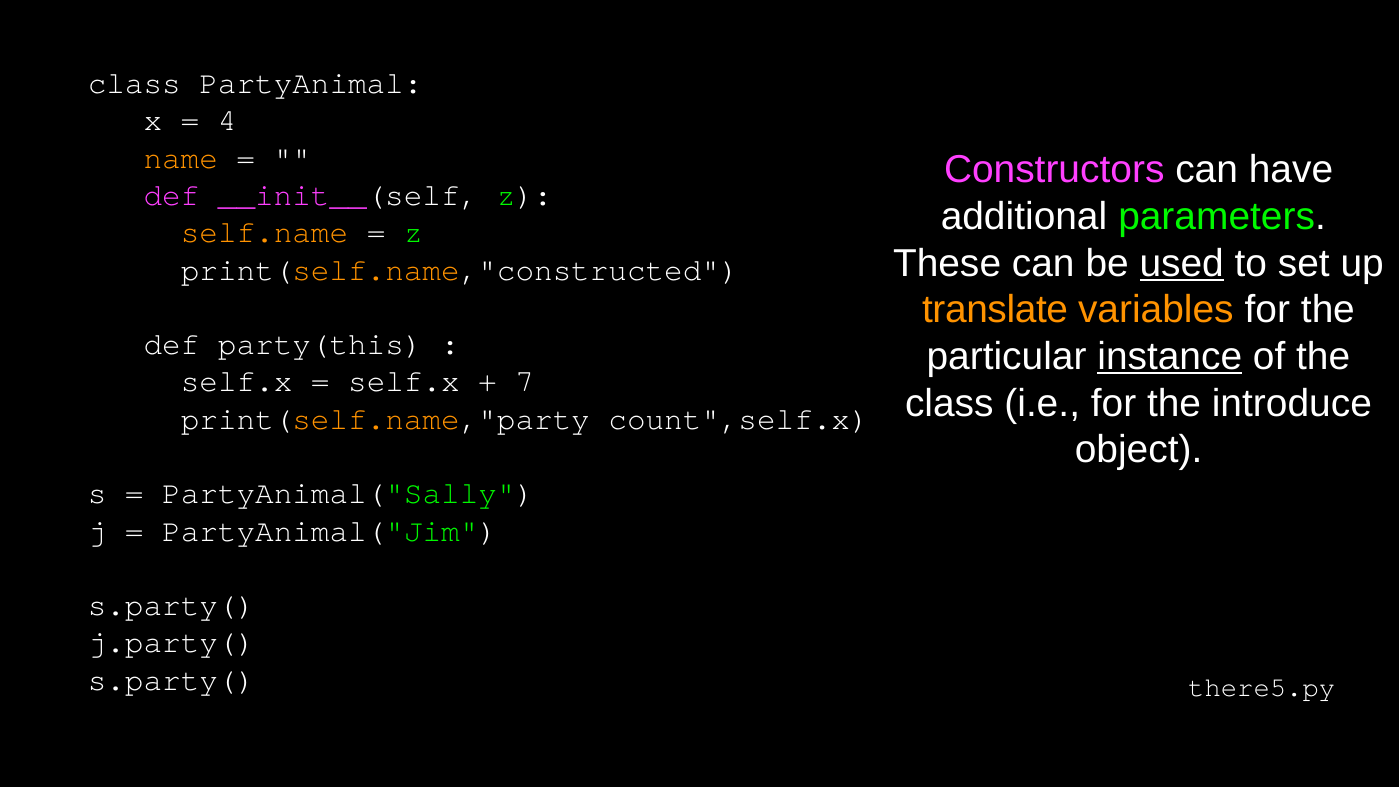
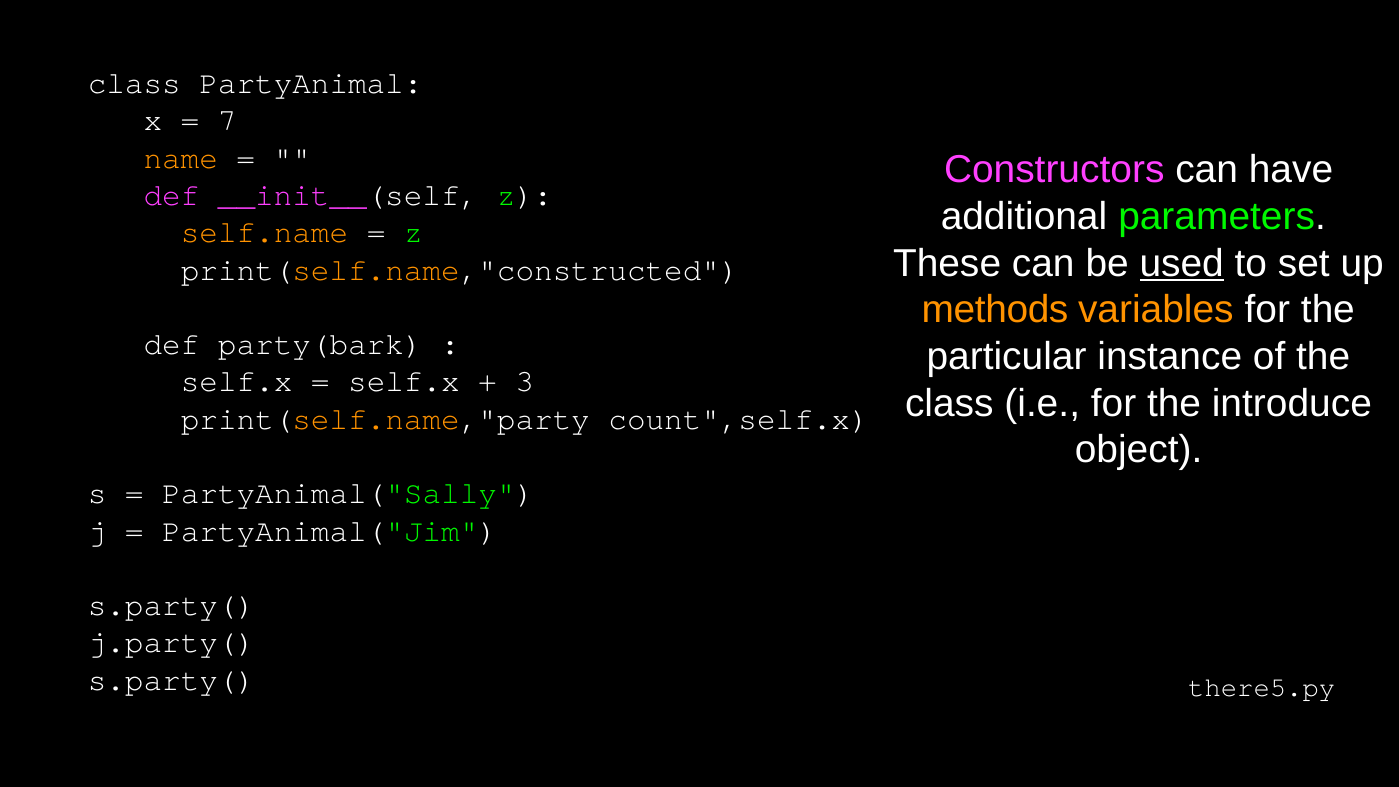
4: 4 -> 7
translate: translate -> methods
party(this: party(this -> party(bark
instance underline: present -> none
7: 7 -> 3
